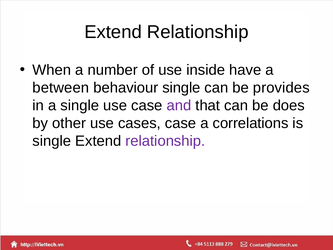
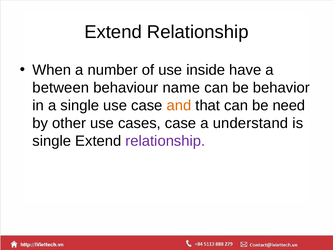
behaviour single: single -> name
provides: provides -> behavior
and colour: purple -> orange
does: does -> need
correlations: correlations -> understand
